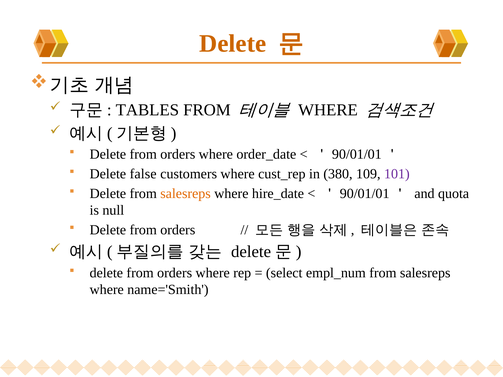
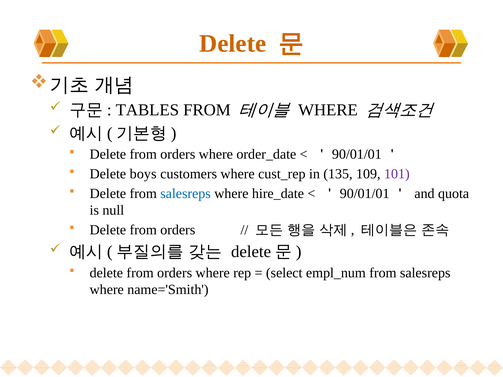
false: false -> boys
380: 380 -> 135
salesreps at (186, 194) colour: orange -> blue
